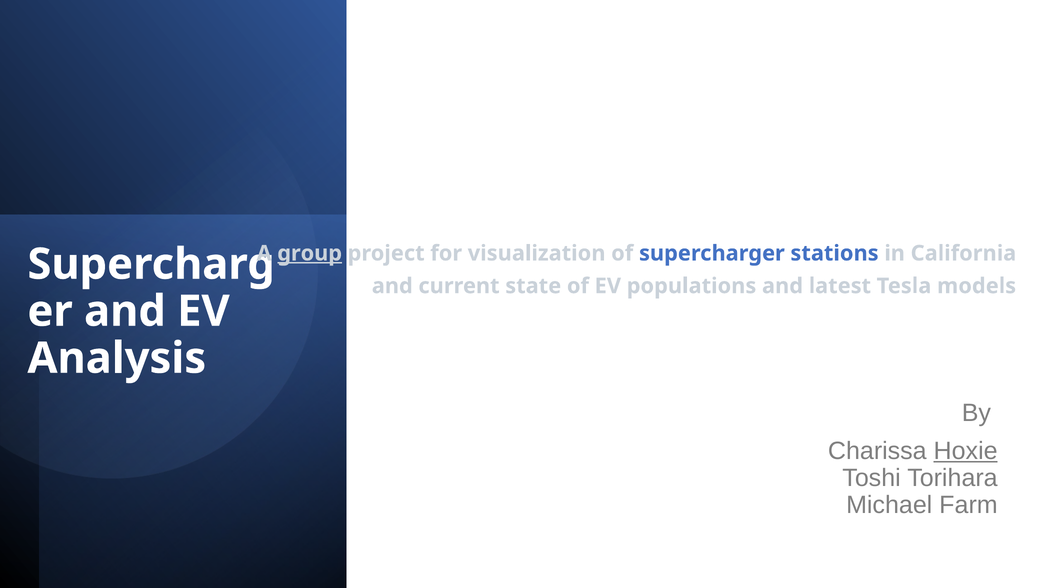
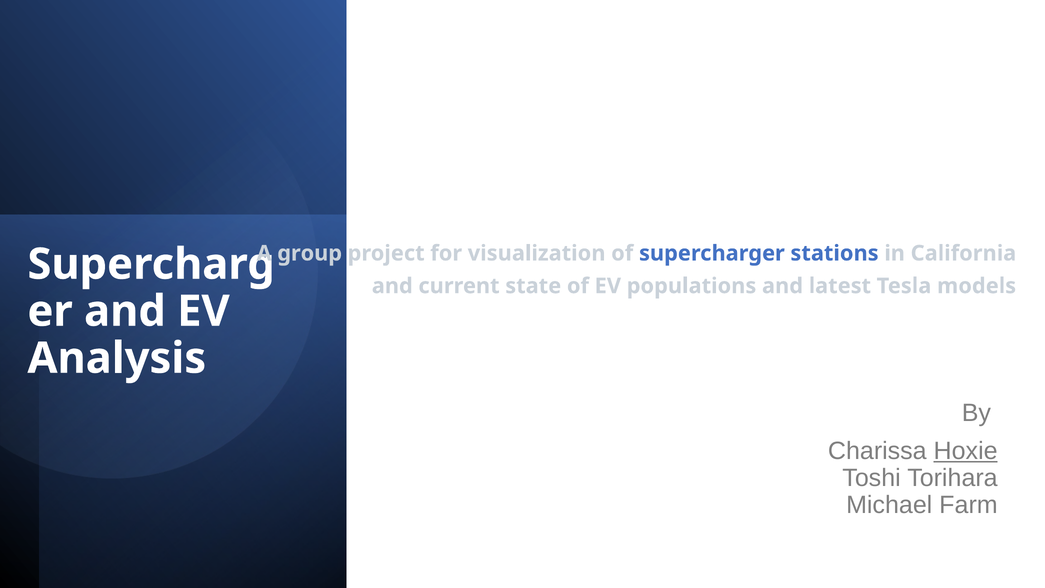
group underline: present -> none
